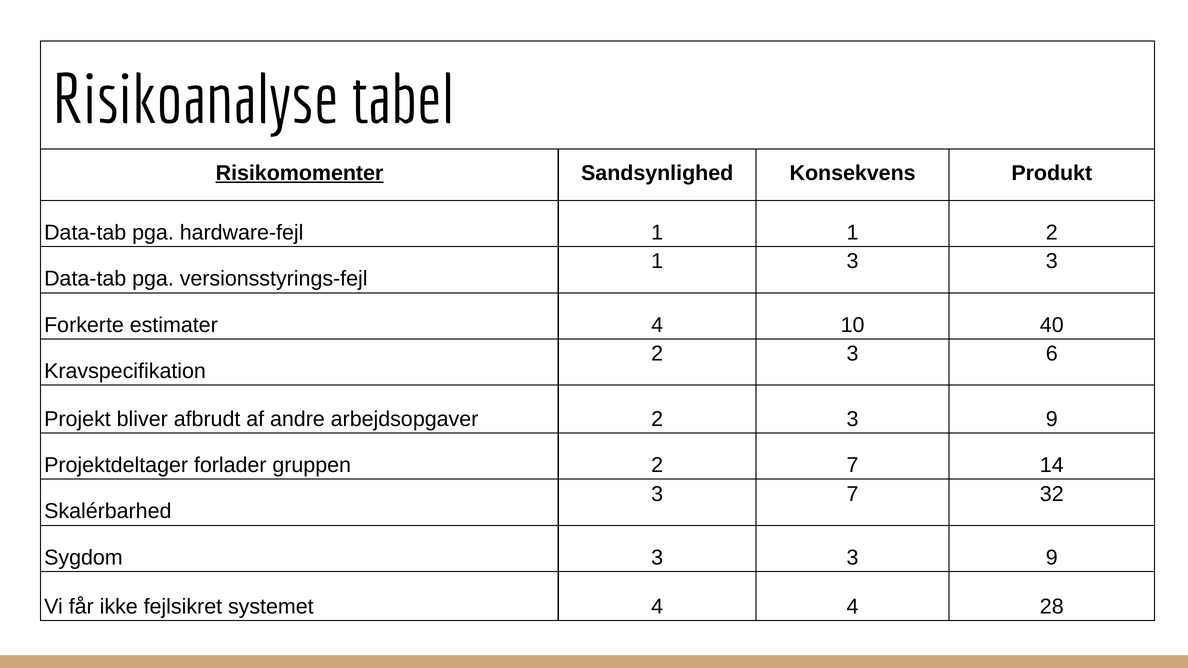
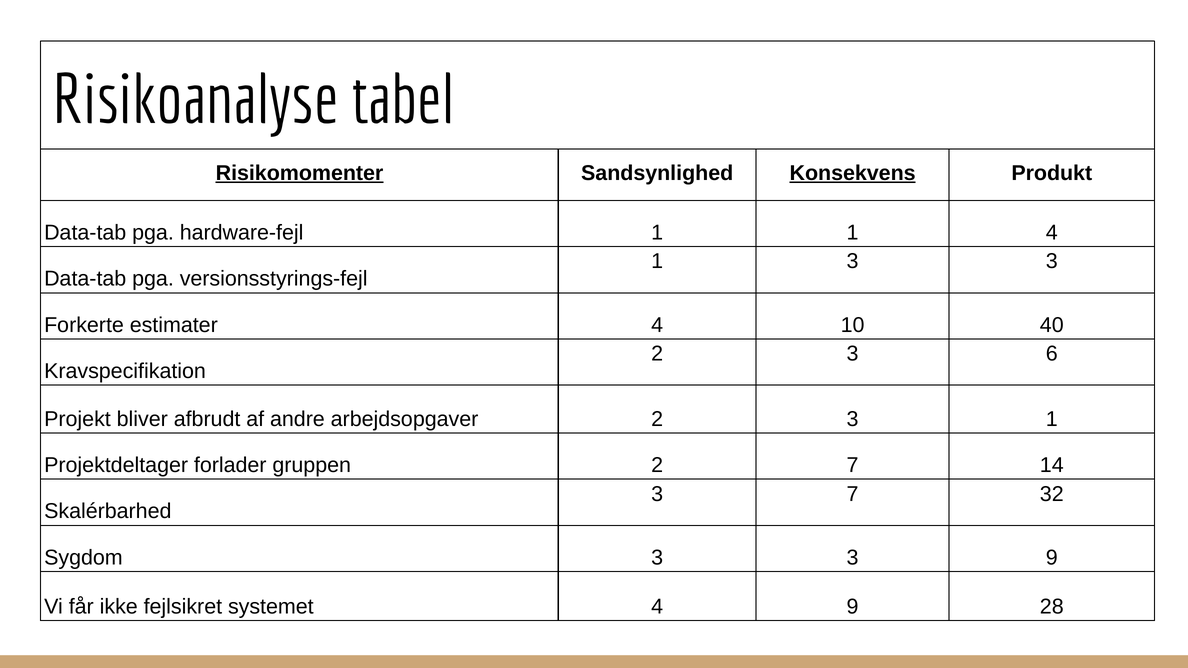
Konsekvens underline: none -> present
1 2: 2 -> 4
2 3 9: 9 -> 1
4 4: 4 -> 9
